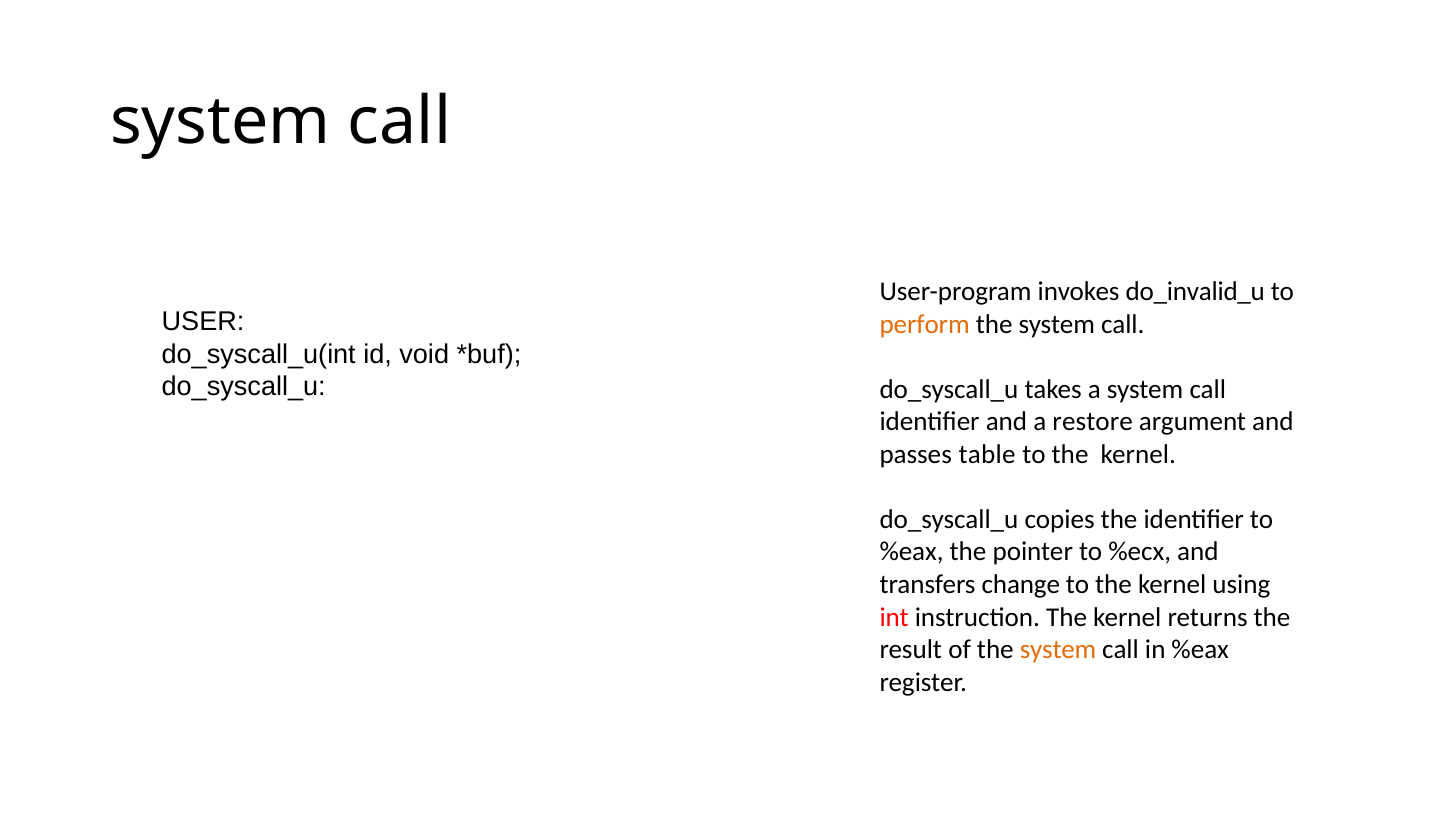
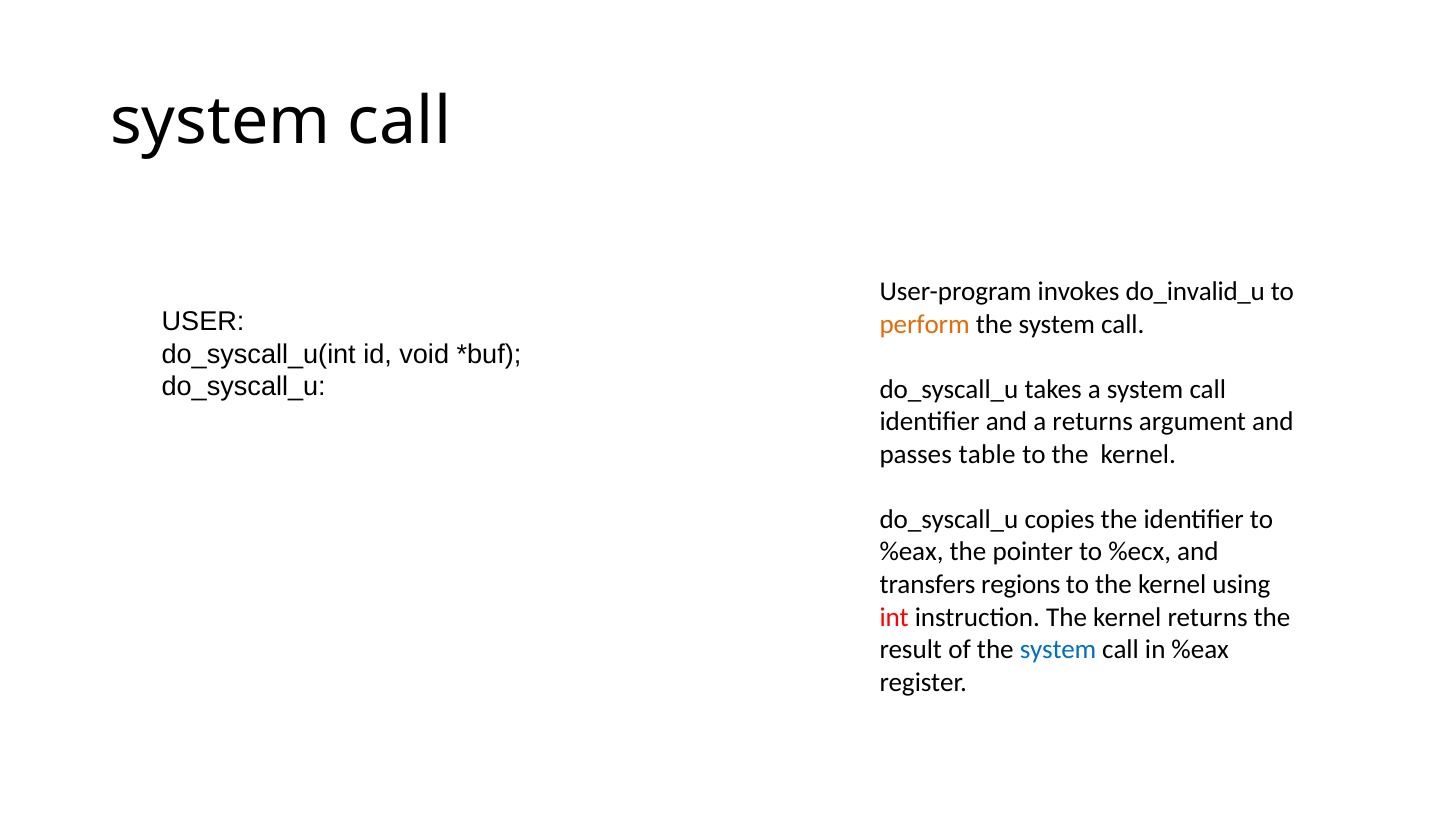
a restore: restore -> returns
change: change -> regions
system at (1058, 650) colour: orange -> blue
